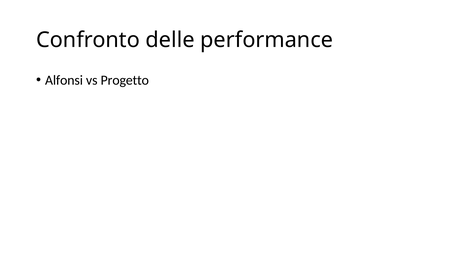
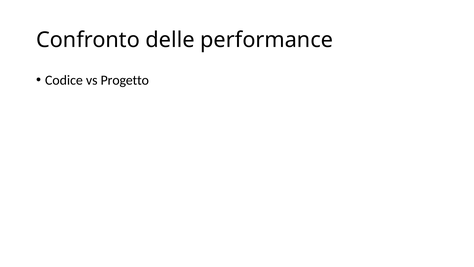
Alfonsi: Alfonsi -> Codice
